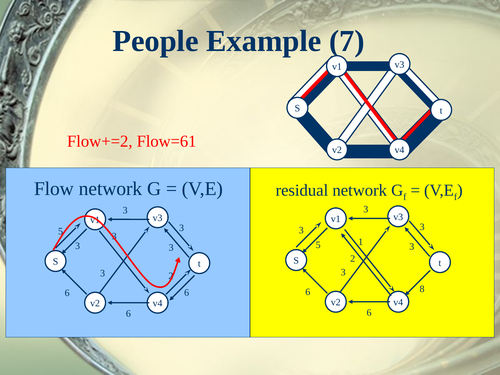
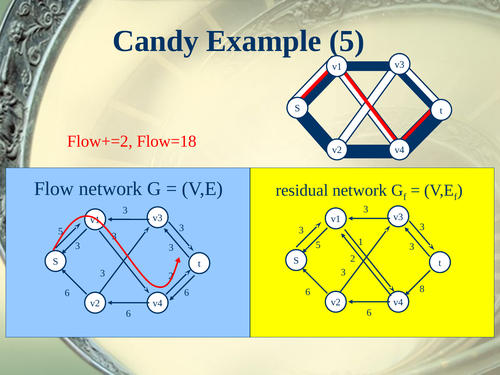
People: People -> Candy
Example 7: 7 -> 5
Flow=61: Flow=61 -> Flow=18
